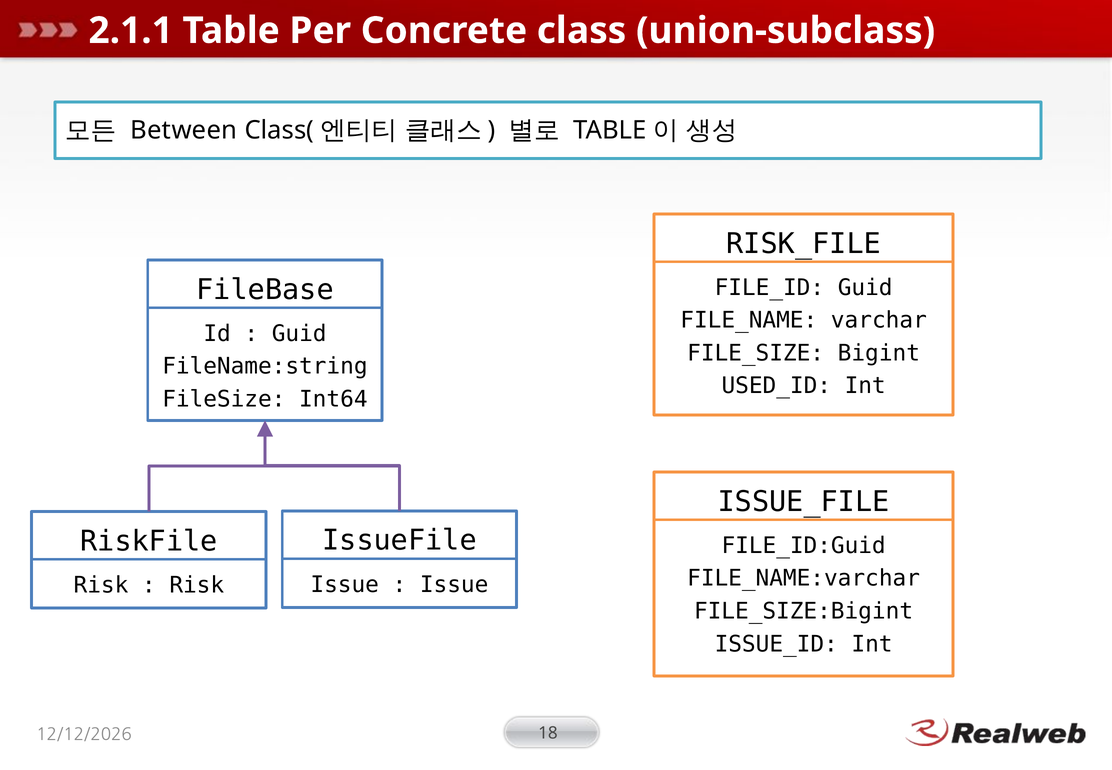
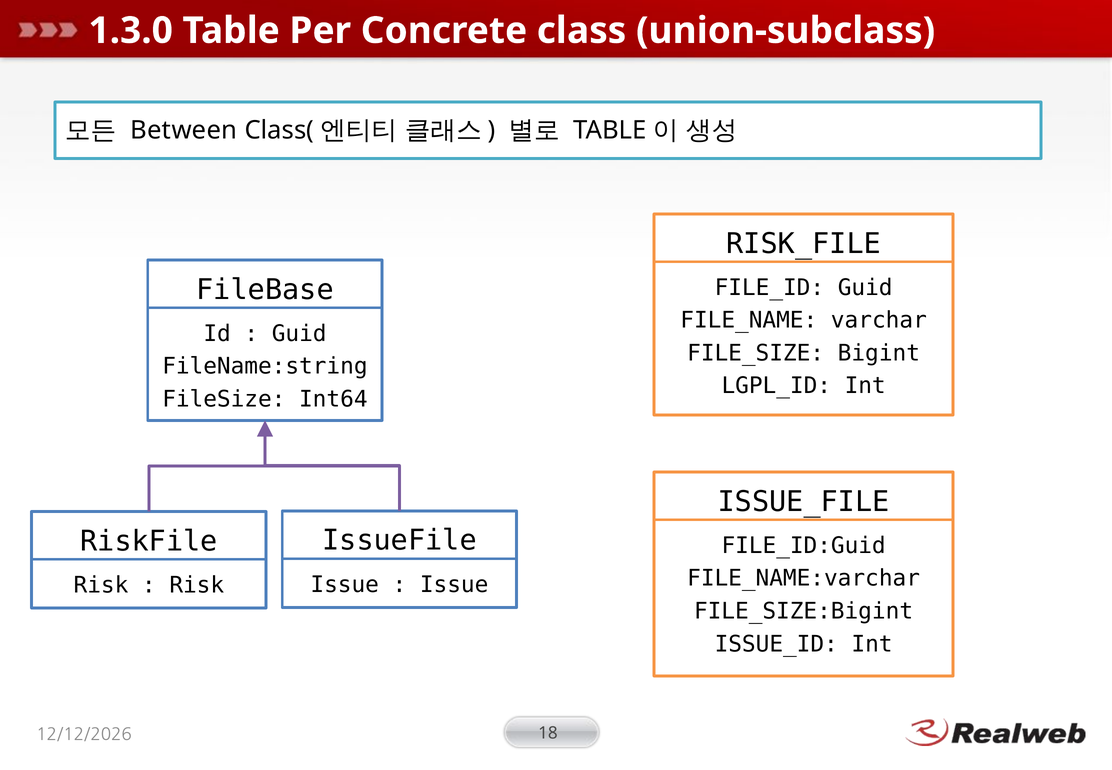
2.1.1: 2.1.1 -> 1.3.0
USED_ID: USED_ID -> LGPL_ID
